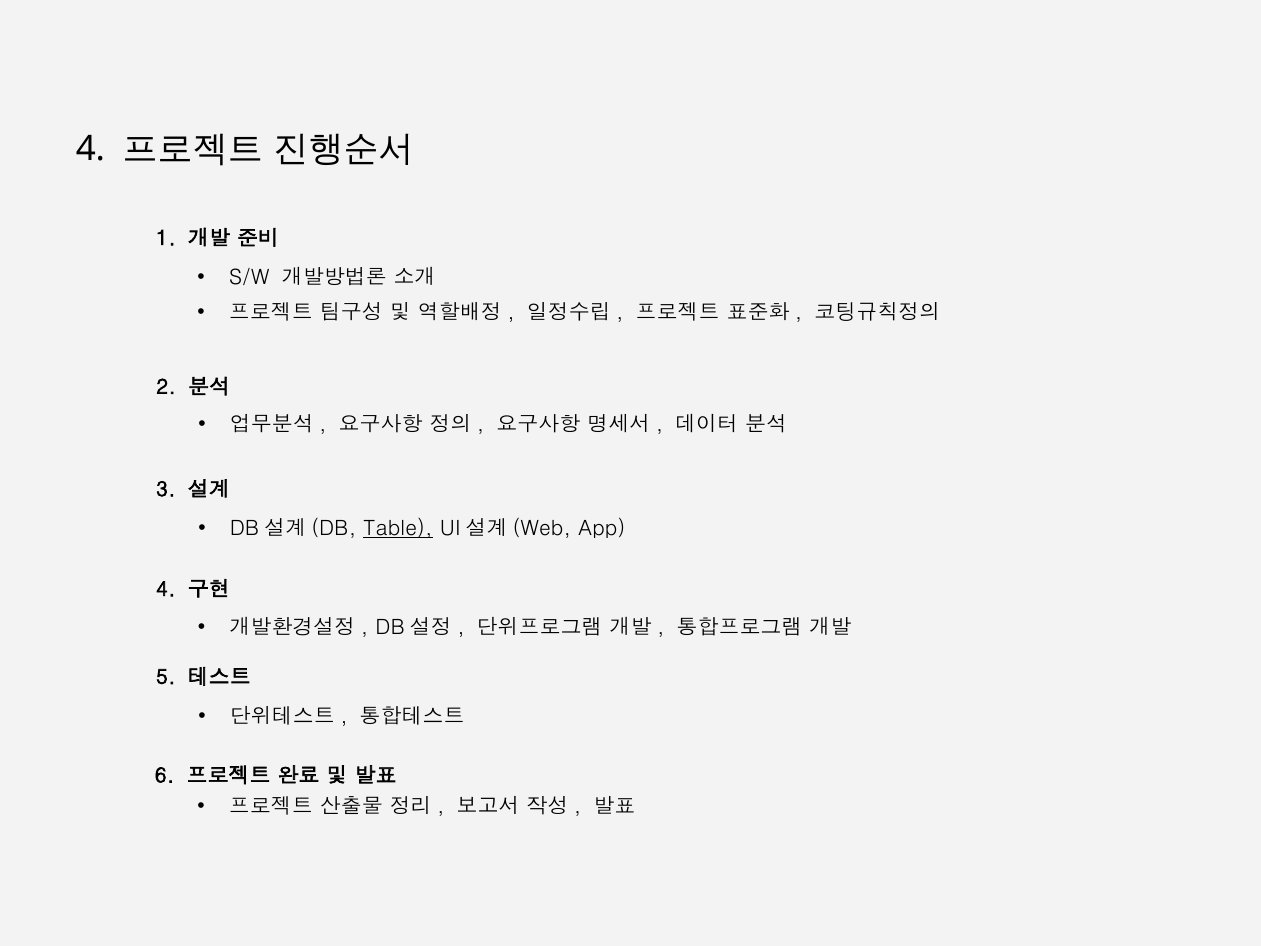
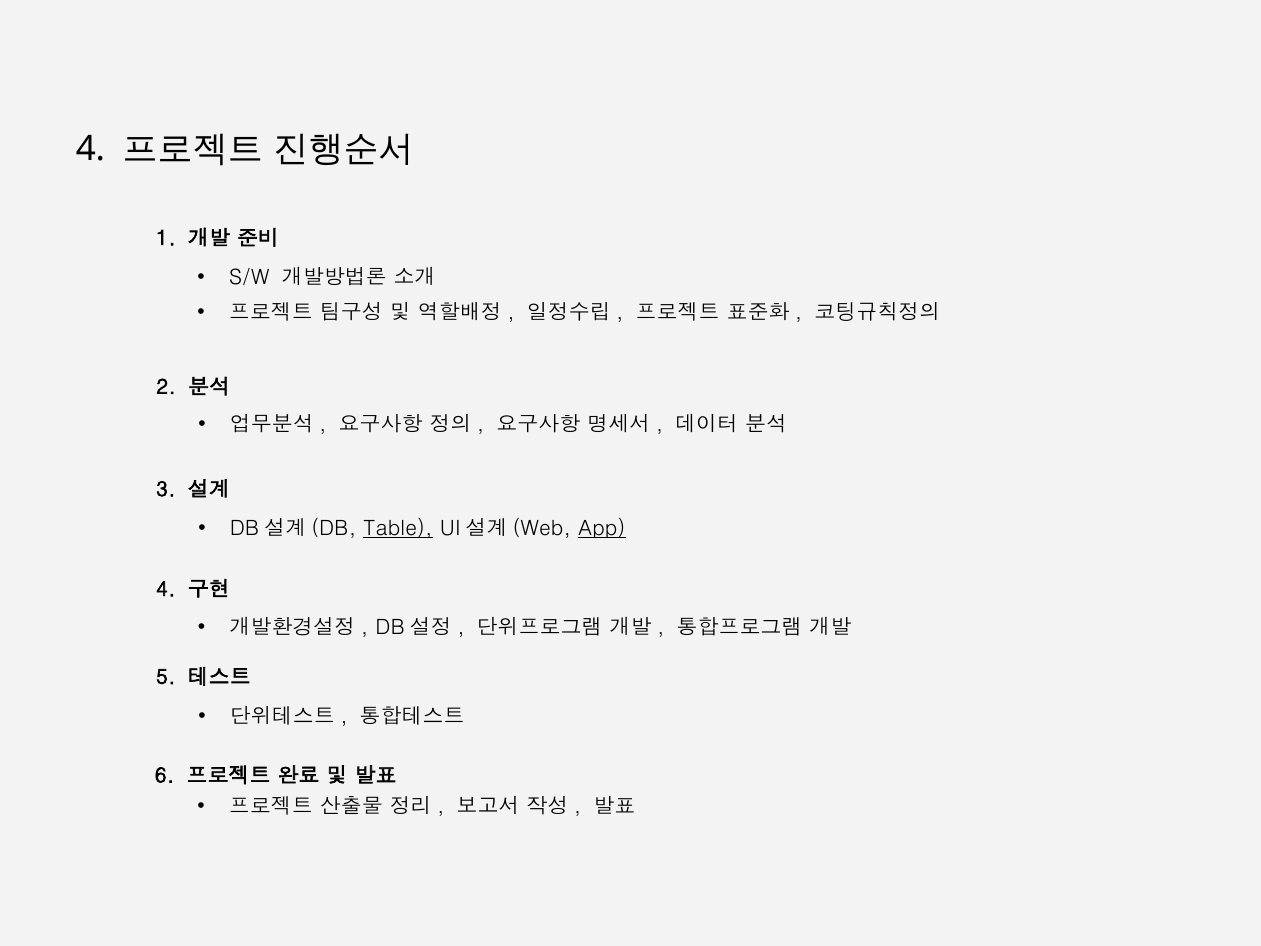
App underline: none -> present
